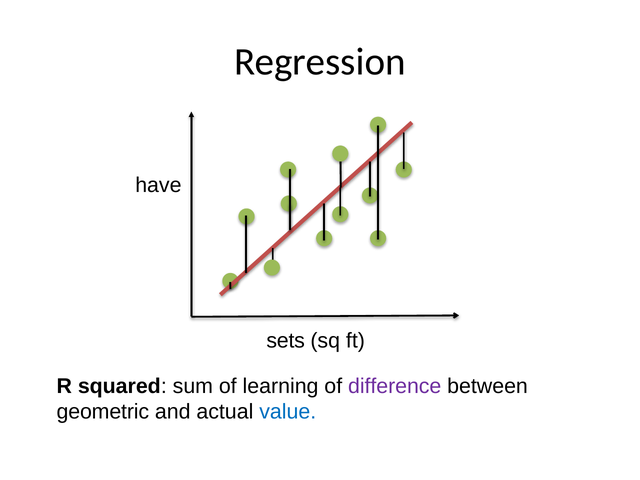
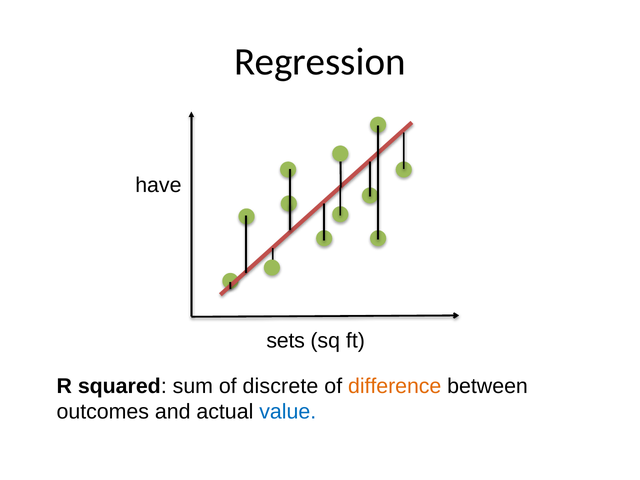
learning: learning -> discrete
difference colour: purple -> orange
geometric: geometric -> outcomes
